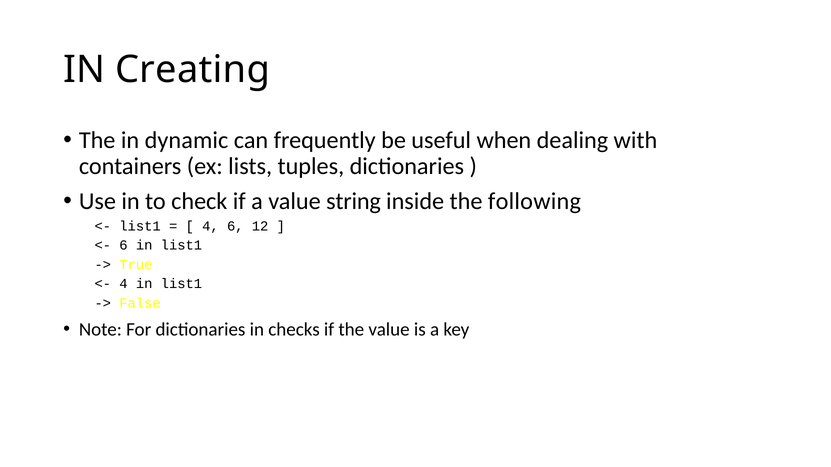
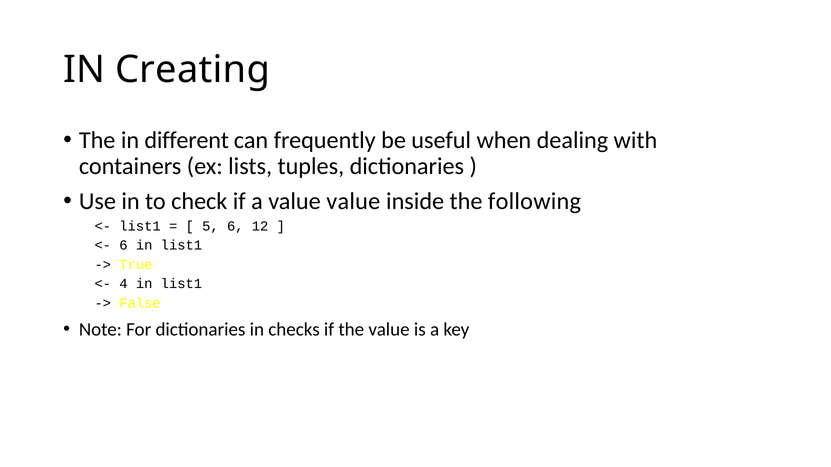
dynamic: dynamic -> different
value string: string -> value
4 at (210, 226): 4 -> 5
